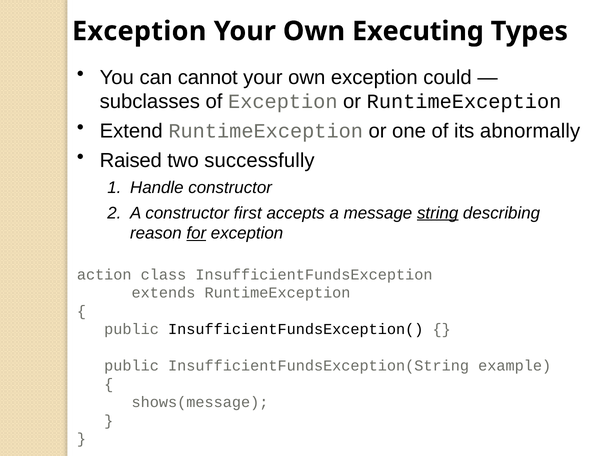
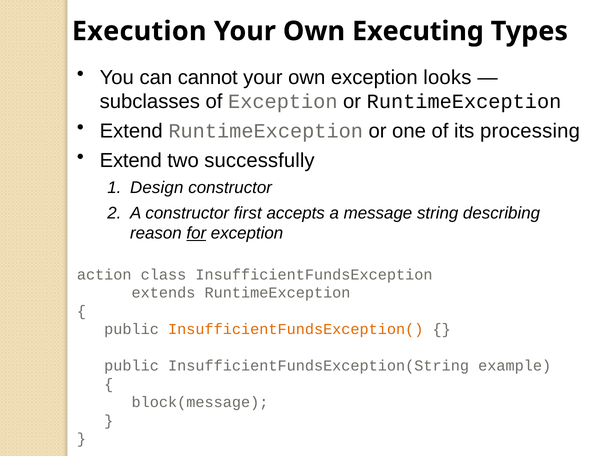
Exception at (139, 31): Exception -> Execution
could: could -> looks
abnormally: abnormally -> processing
Raised at (131, 160): Raised -> Extend
Handle: Handle -> Design
string underline: present -> none
InsufficientFundsException( colour: black -> orange
shows(message: shows(message -> block(message
